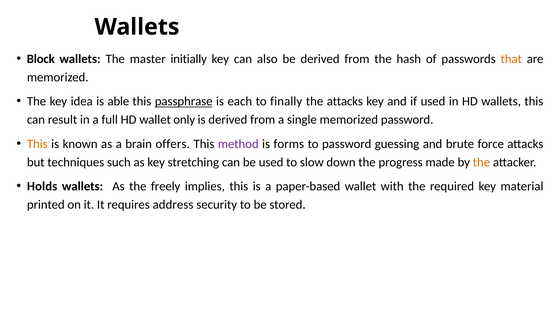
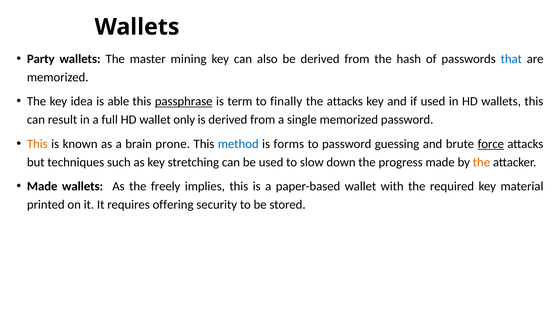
Block: Block -> Party
initially: initially -> mining
that colour: orange -> blue
each: each -> term
offers: offers -> prone
method colour: purple -> blue
force underline: none -> present
Holds at (42, 186): Holds -> Made
address: address -> offering
